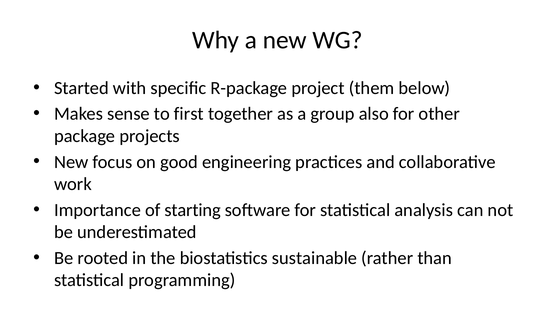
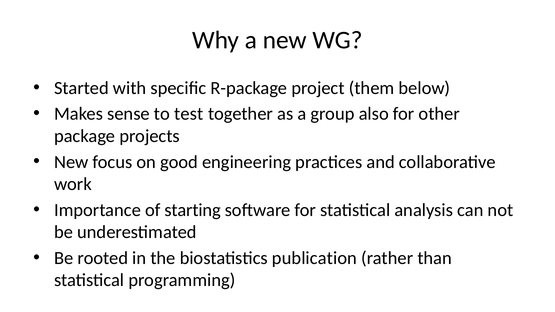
first: first -> test
sustainable: sustainable -> publication
